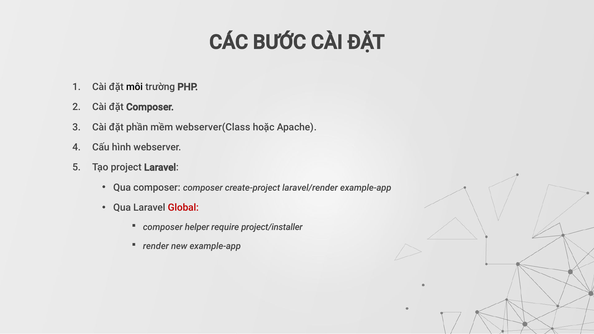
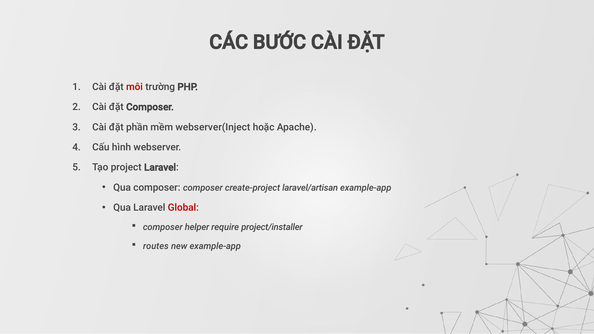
môi colour: black -> red
webserver(Class: webserver(Class -> webserver(Inject
laravel/render: laravel/render -> laravel/artisan
render: render -> routes
